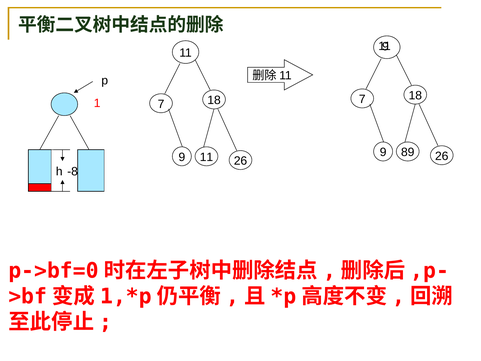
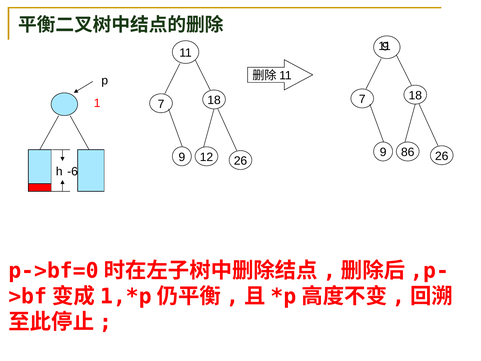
89: 89 -> 86
9 11: 11 -> 12
-8: -8 -> -6
